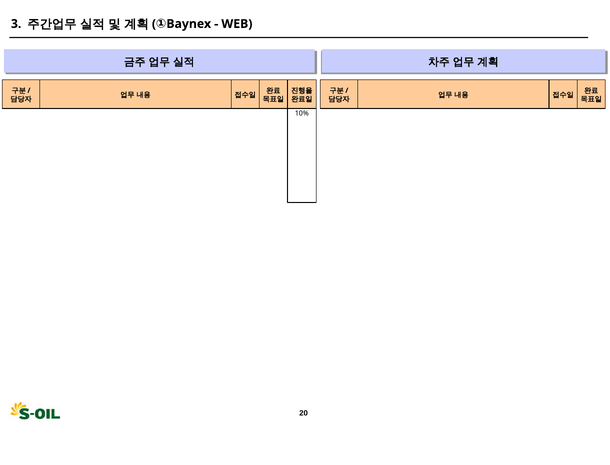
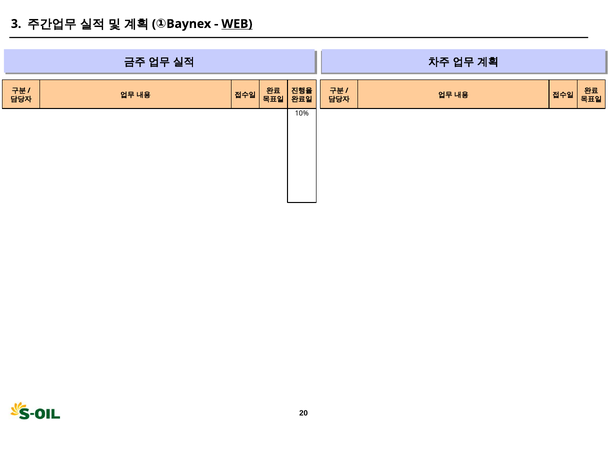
WEB underline: none -> present
